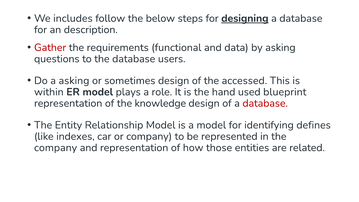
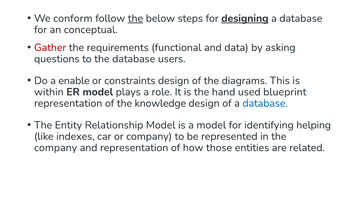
includes: includes -> conform
the at (135, 18) underline: none -> present
description: description -> conceptual
a asking: asking -> enable
sometimes: sometimes -> constraints
accessed: accessed -> diagrams
database at (265, 103) colour: red -> blue
defines: defines -> helping
